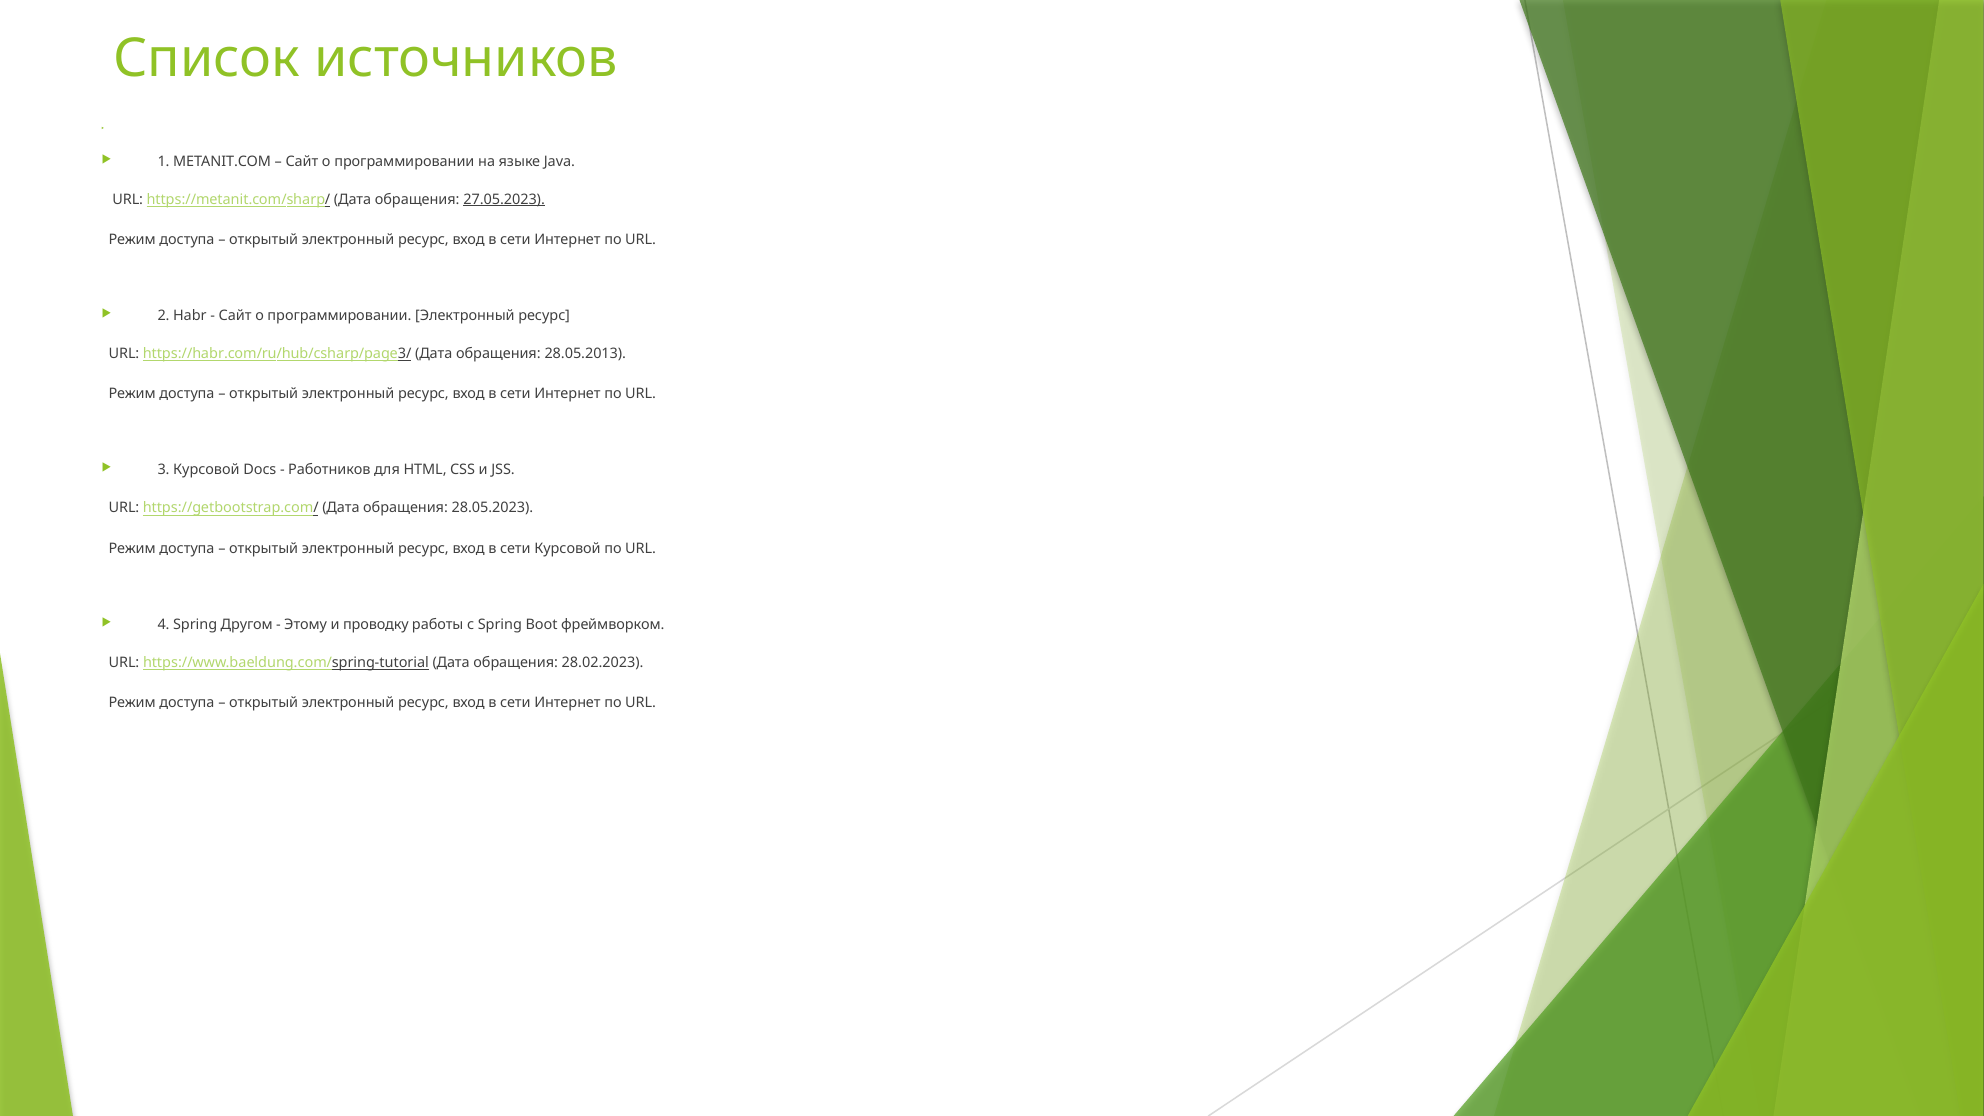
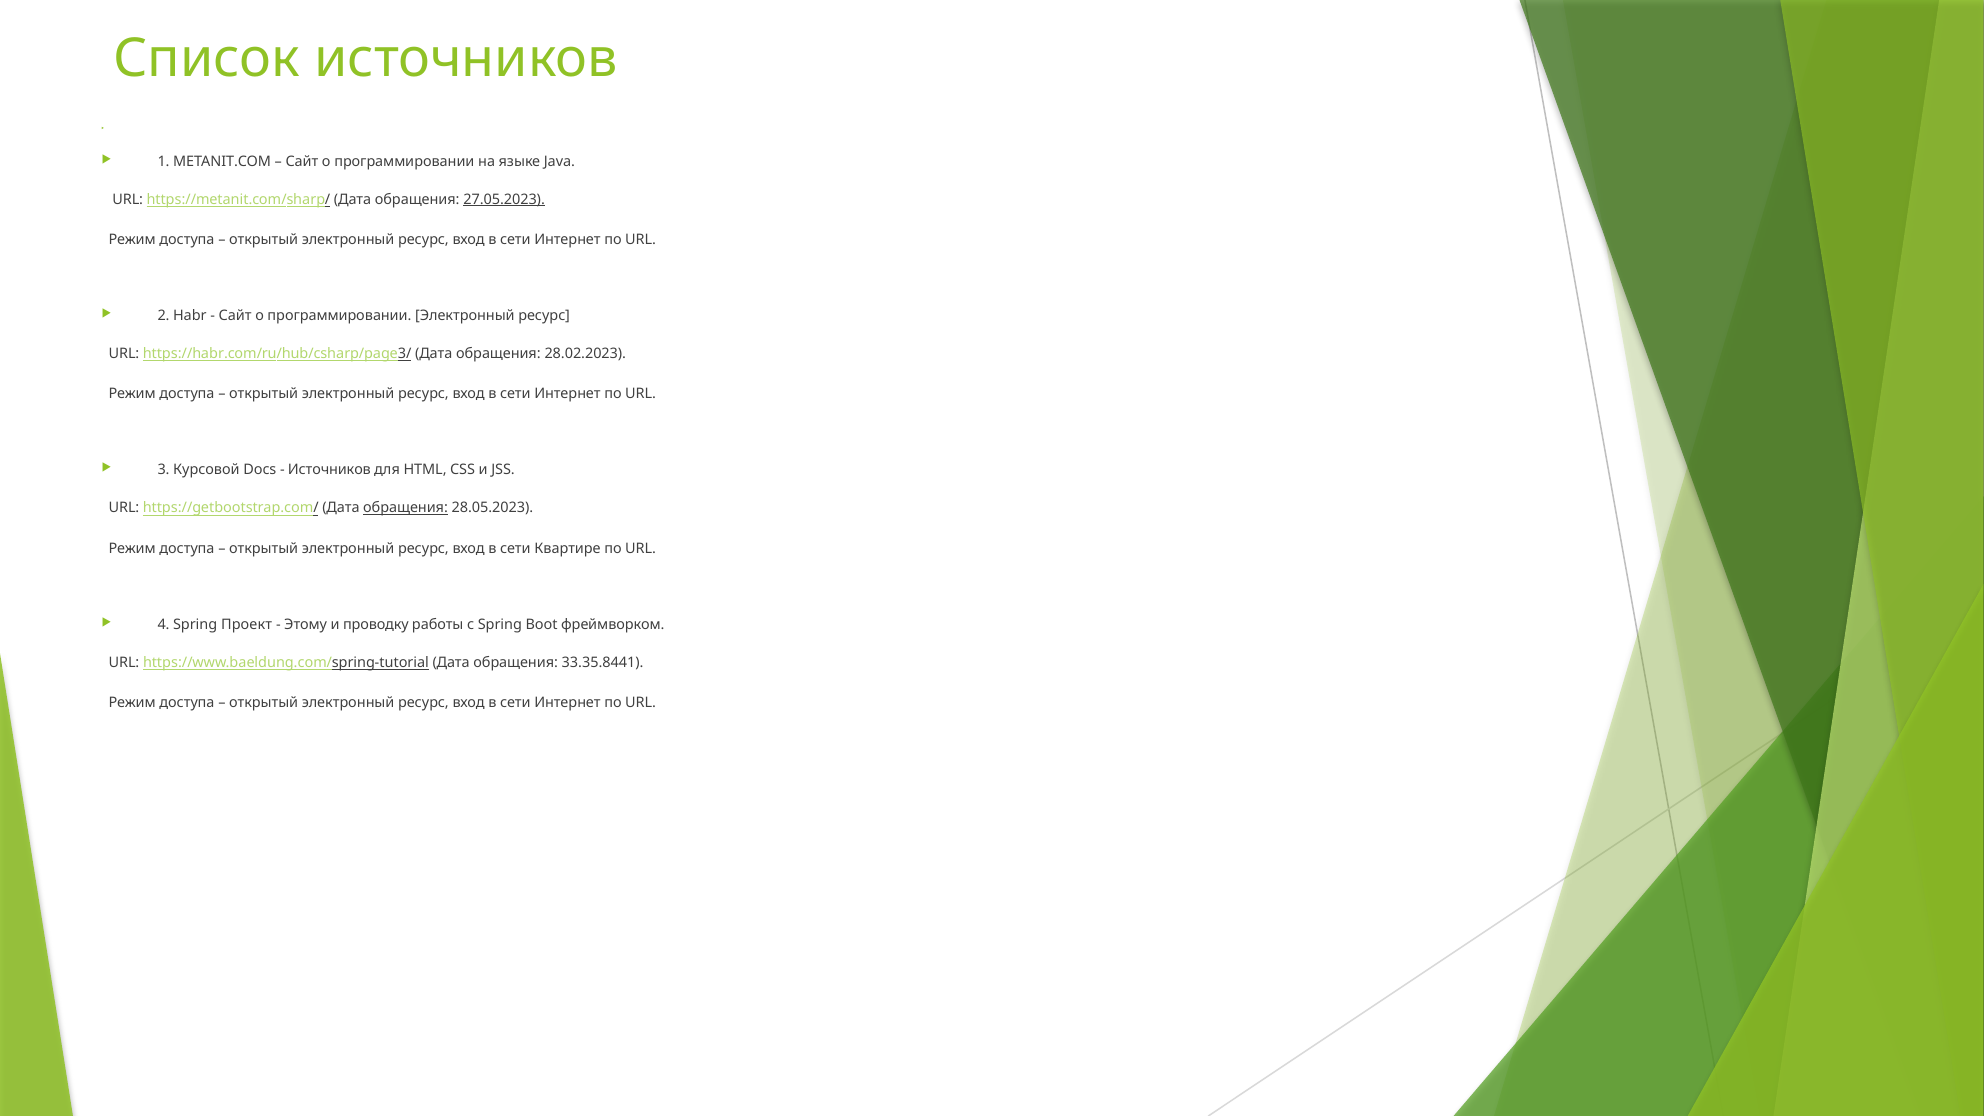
28.05.2013: 28.05.2013 -> 28.02.2023
Работников at (329, 470): Работников -> Источников
обращения at (406, 508) underline: none -> present
сети Курсовой: Курсовой -> Квартире
Другом: Другом -> Проект
28.02.2023: 28.02.2023 -> 33.35.8441
